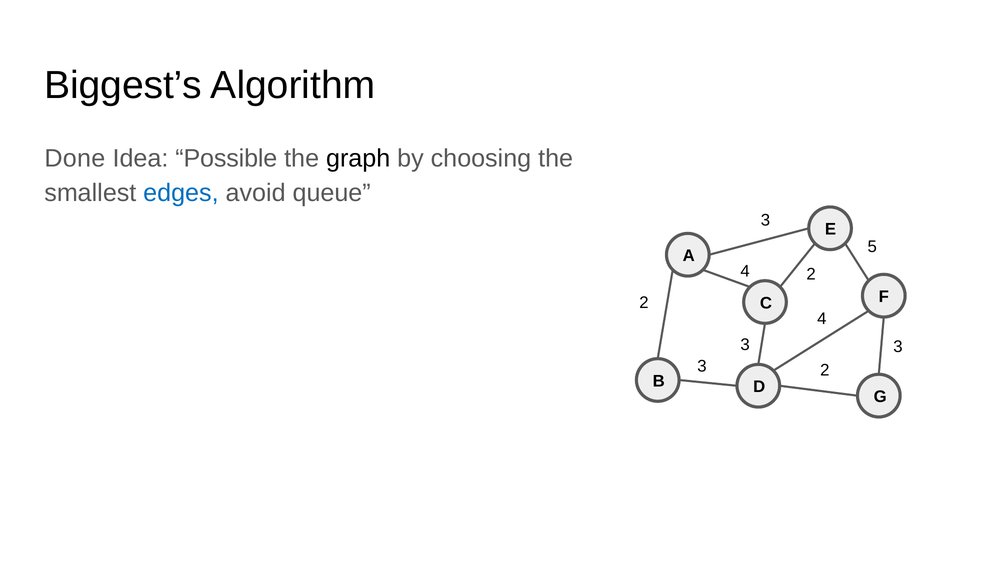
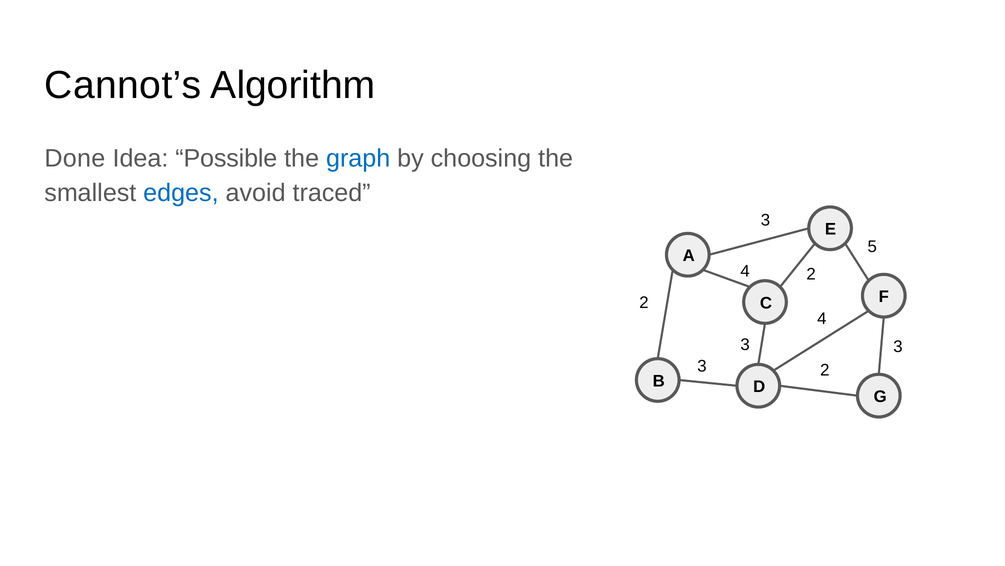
Biggest’s: Biggest’s -> Cannot’s
graph colour: black -> blue
queue: queue -> traced
